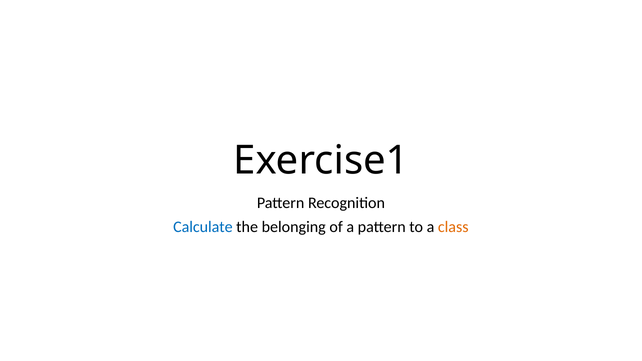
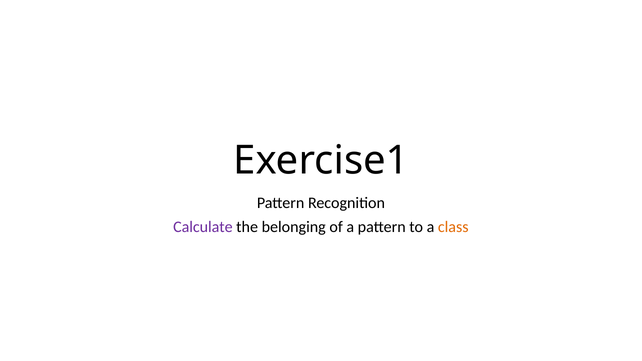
Calculate colour: blue -> purple
